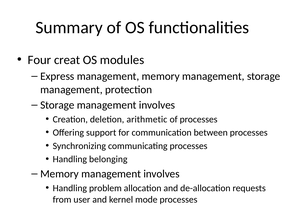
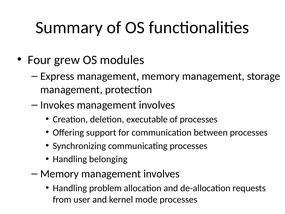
creat: creat -> grew
Storage at (57, 105): Storage -> Invokes
arithmetic: arithmetic -> executable
